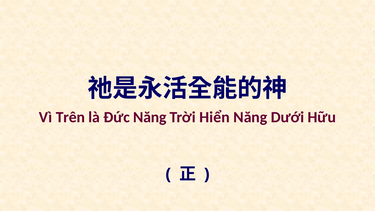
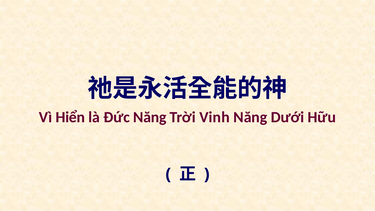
Trên: Trên -> Hiển
Hiển: Hiển -> Vinh
